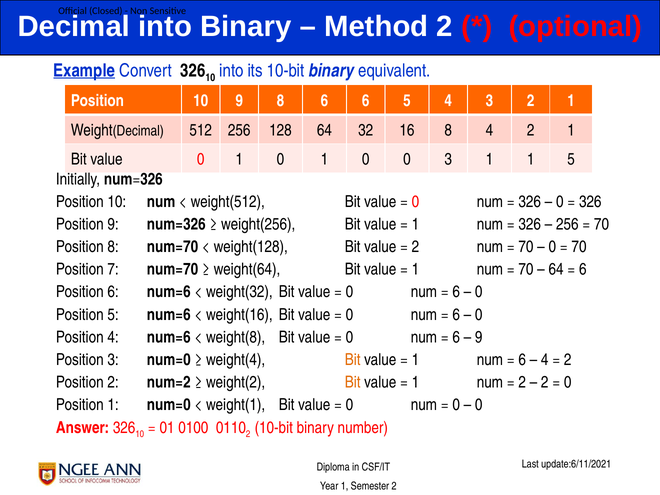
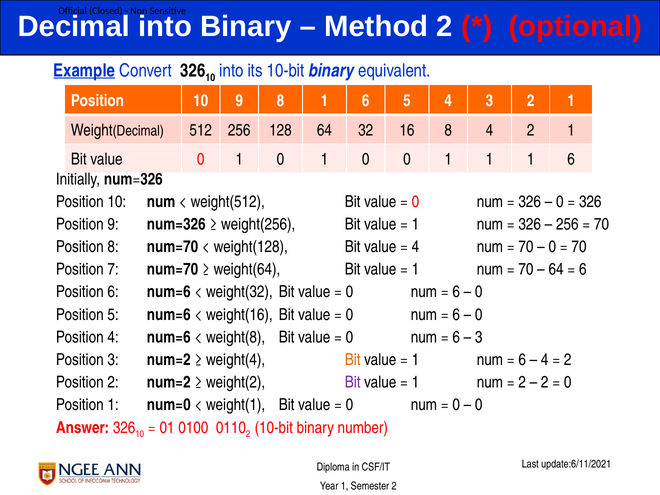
8 6: 6 -> 1
0 0 3: 3 -> 1
1 1 5: 5 -> 6
2 at (415, 247): 2 -> 4
9 at (479, 337): 9 -> 3
3 num=0: num=0 -> num=2
Bit at (353, 382) colour: orange -> purple
